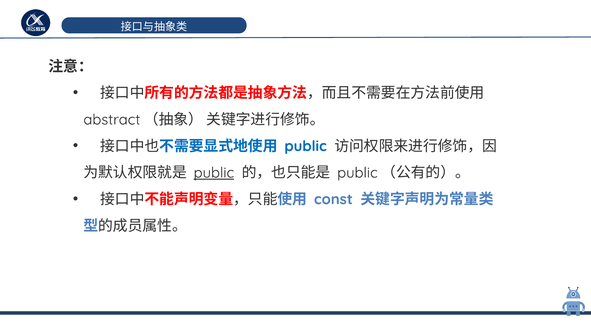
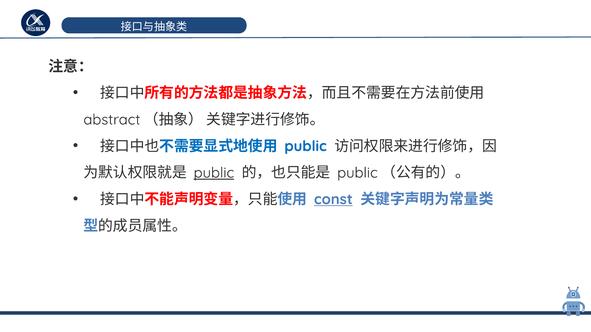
const underline: none -> present
